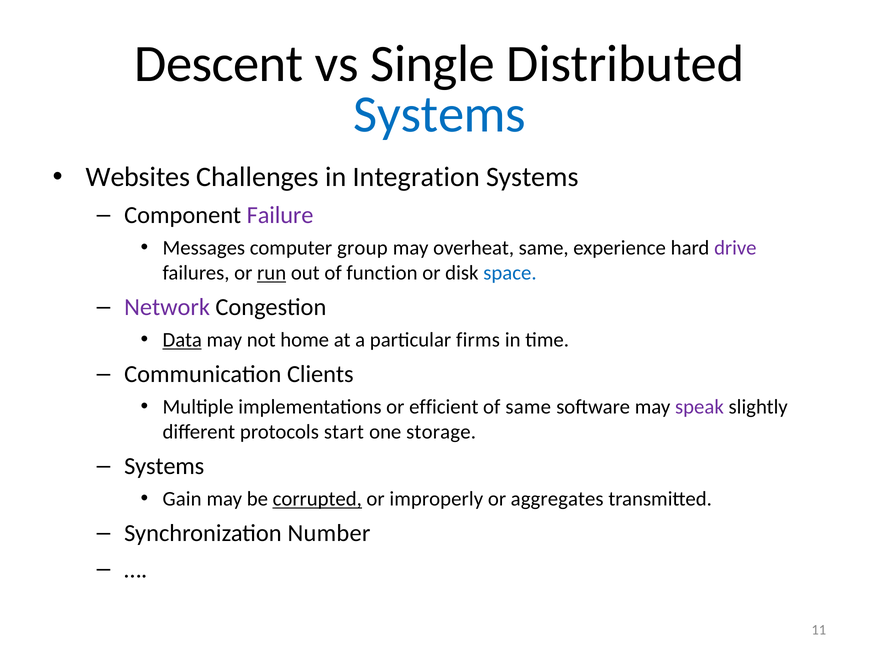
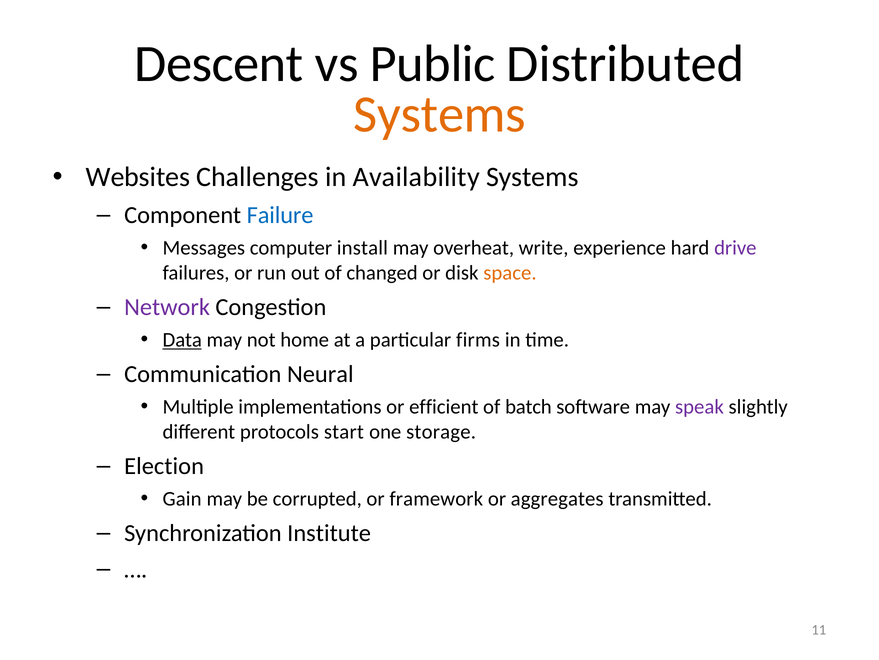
Single: Single -> Public
Systems at (440, 114) colour: blue -> orange
Integration: Integration -> Availability
Failure colour: purple -> blue
group: group -> install
overheat same: same -> write
run underline: present -> none
function: function -> changed
space colour: blue -> orange
Clients: Clients -> Neural
of same: same -> batch
Systems at (164, 466): Systems -> Election
corrupted underline: present -> none
improperly: improperly -> framework
Number: Number -> Institute
